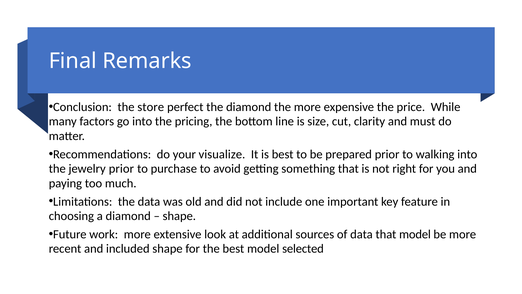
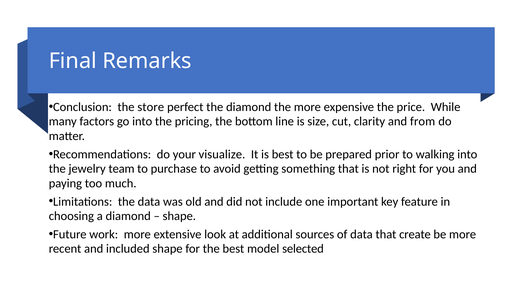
must: must -> from
jewelry prior: prior -> team
that model: model -> create
